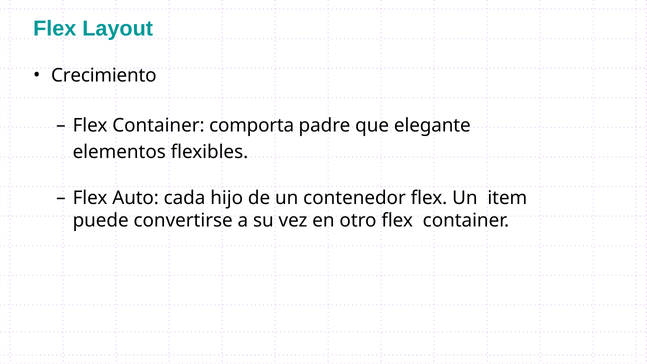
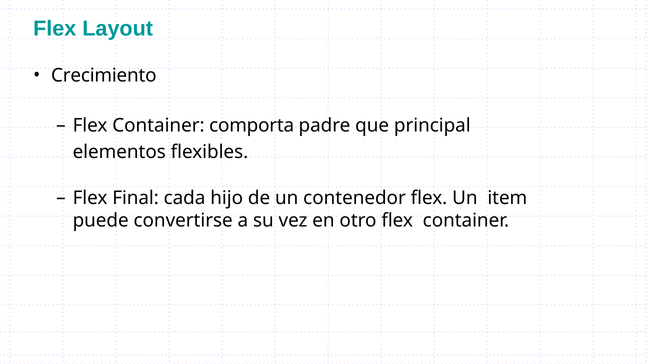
elegante: elegante -> principal
Auto: Auto -> Final
